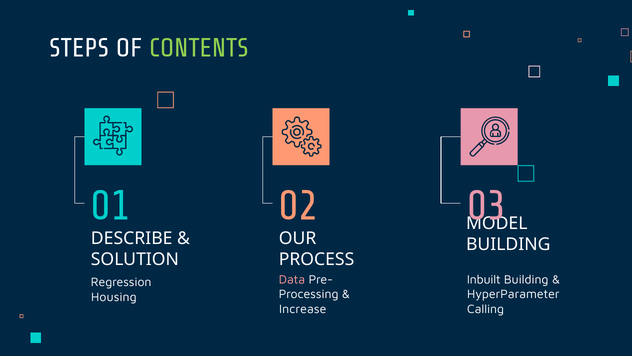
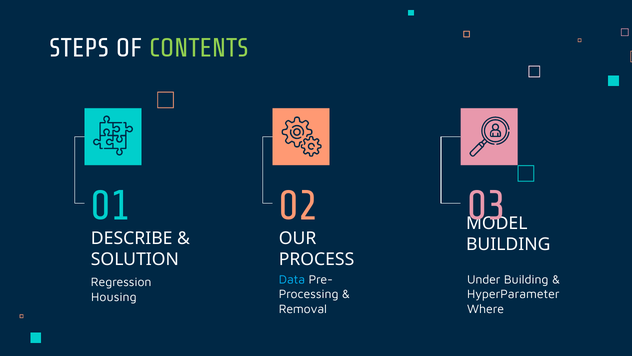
Data colour: pink -> light blue
Inbuilt: Inbuilt -> Under
Increase: Increase -> Removal
Calling: Calling -> Where
